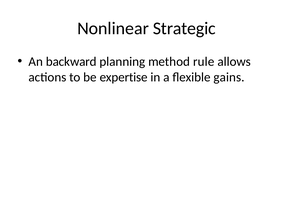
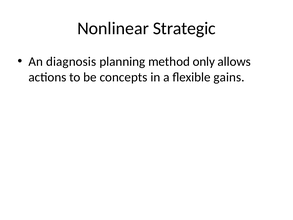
backward: backward -> diagnosis
rule: rule -> only
expertise: expertise -> concepts
